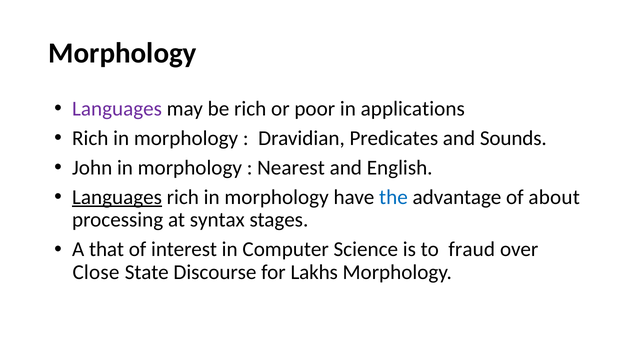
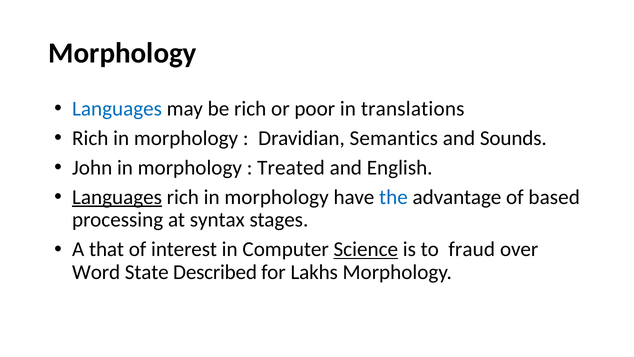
Languages at (117, 109) colour: purple -> blue
applications: applications -> translations
Predicates: Predicates -> Semantics
Nearest: Nearest -> Treated
about: about -> based
Science underline: none -> present
Close: Close -> Word
Discourse: Discourse -> Described
